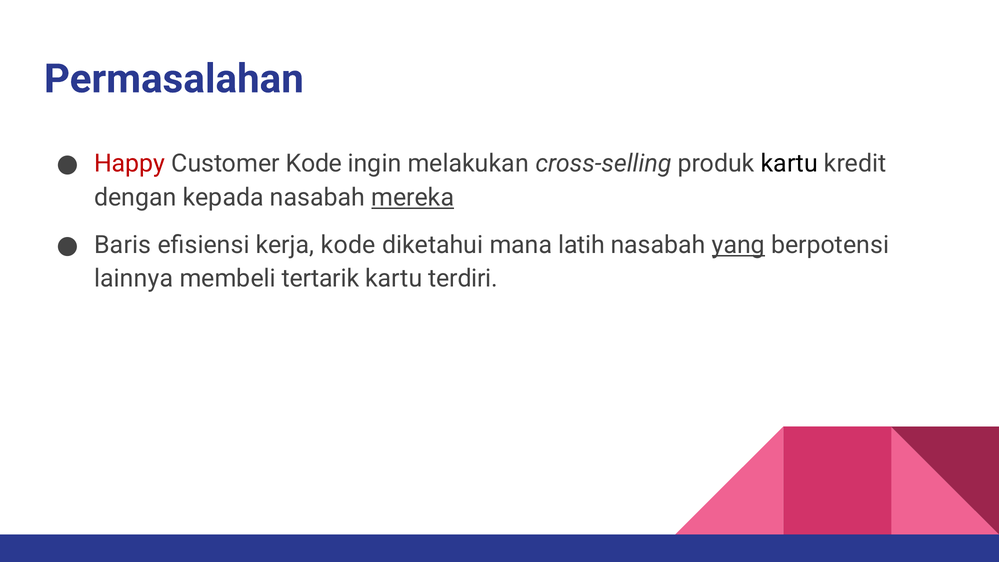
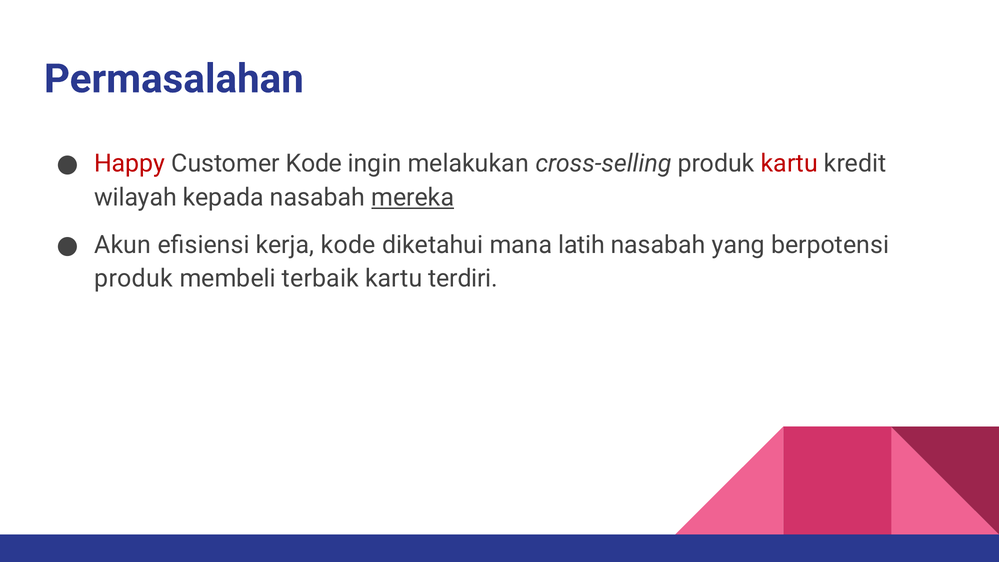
kartu at (789, 164) colour: black -> red
dengan: dengan -> wilayah
Baris: Baris -> Akun
yang underline: present -> none
lainnya at (134, 278): lainnya -> produk
tertarik: tertarik -> terbaik
